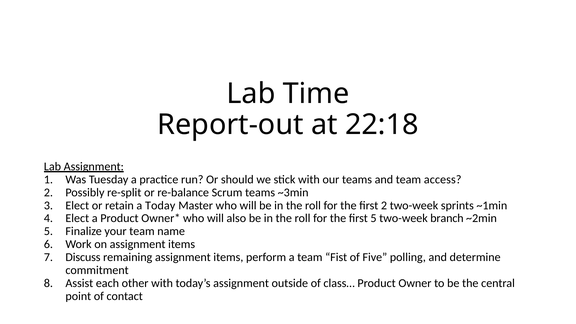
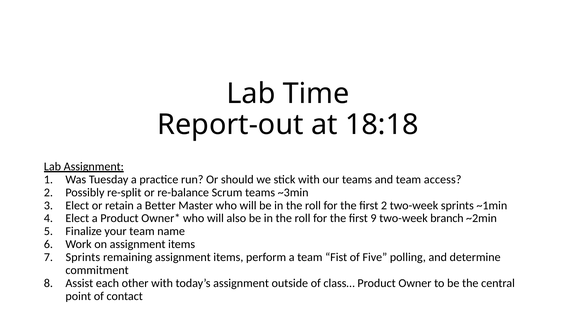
22:18: 22:18 -> 18:18
Today: Today -> Better
first 5: 5 -> 9
Discuss at (83, 257): Discuss -> Sprints
